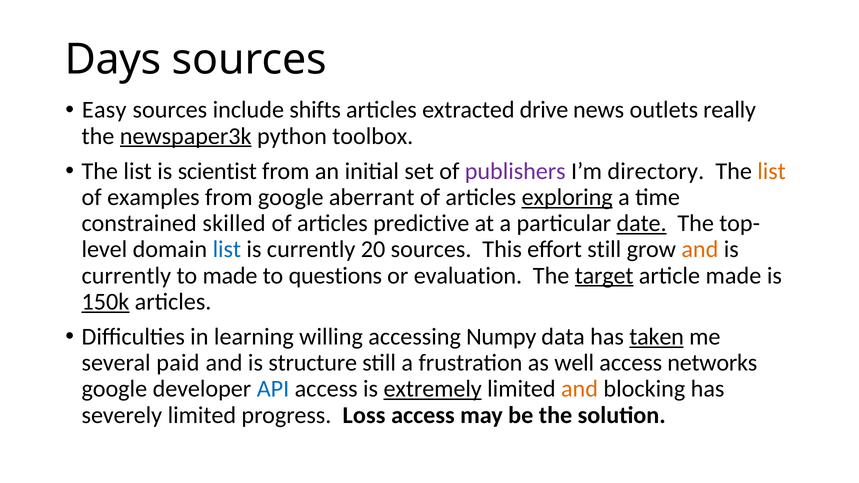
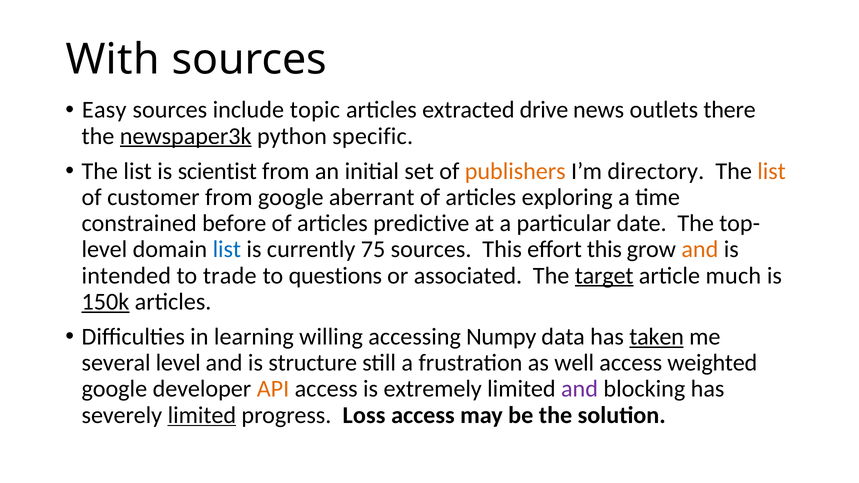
Days: Days -> With
shifts: shifts -> topic
really: really -> there
toolbox: toolbox -> specific
publishers colour: purple -> orange
examples: examples -> customer
exploring underline: present -> none
skilled: skilled -> before
date underline: present -> none
20: 20 -> 75
effort still: still -> this
currently at (126, 276): currently -> intended
to made: made -> trade
evaluation: evaluation -> associated
article made: made -> much
several paid: paid -> level
networks: networks -> weighted
API colour: blue -> orange
extremely underline: present -> none
and at (580, 389) colour: orange -> purple
limited at (202, 415) underline: none -> present
